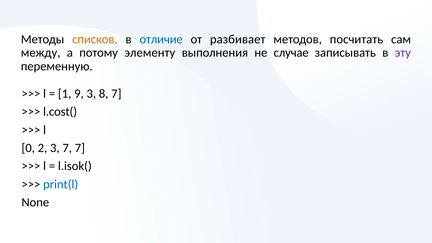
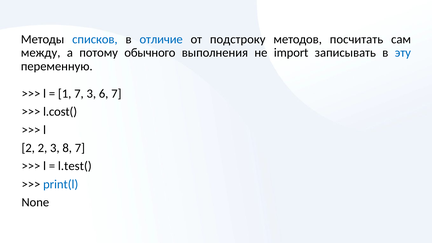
списков colour: orange -> blue
разбивает: разбивает -> подстроку
элементу: элементу -> обычного
случае: случае -> import
эту colour: purple -> blue
1 9: 9 -> 7
8: 8 -> 6
0 at (28, 148): 0 -> 2
3 7: 7 -> 8
l.isok(: l.isok( -> l.test(
